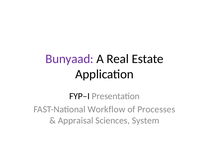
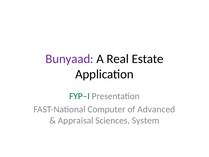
FYP–I colour: black -> green
Workflow: Workflow -> Computer
Processes: Processes -> Advanced
